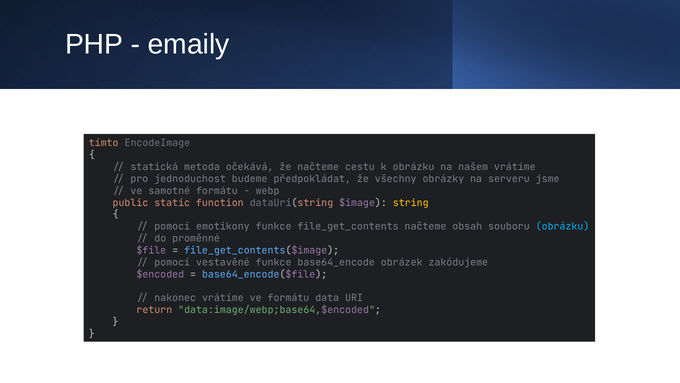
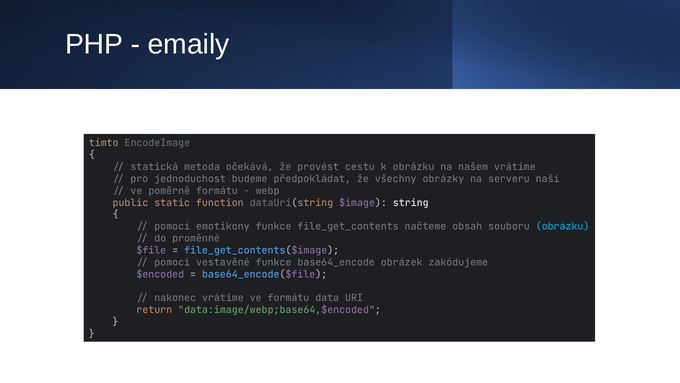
že načteme: načteme -> provést
jsme: jsme -> naší
samotné: samotné -> poměrně
string colour: yellow -> white
